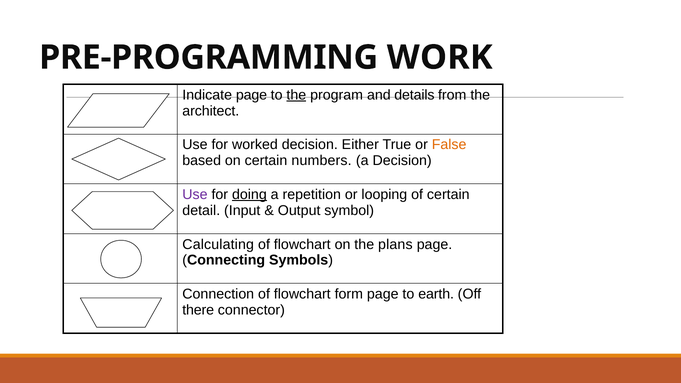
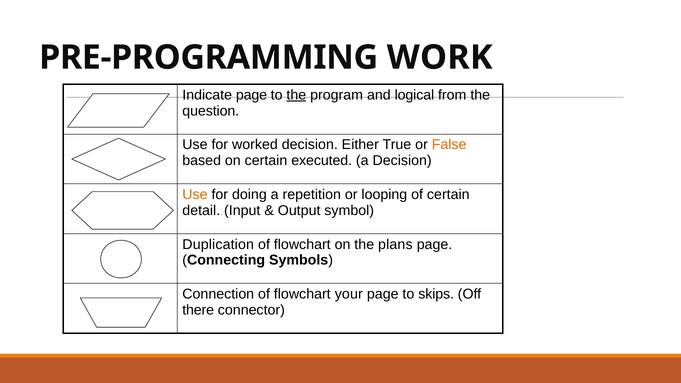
details: details -> logical
architect: architect -> question
numbers: numbers -> executed
Use at (195, 195) colour: purple -> orange
doing underline: present -> none
Calculating: Calculating -> Duplication
form: form -> your
earth: earth -> skips
